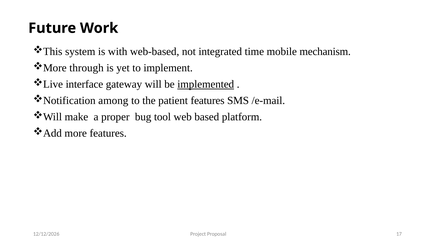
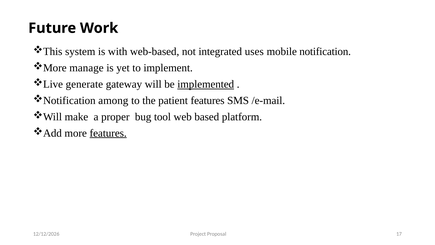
time: time -> uses
mechanism: mechanism -> notification
through: through -> manage
interface: interface -> generate
features at (108, 133) underline: none -> present
